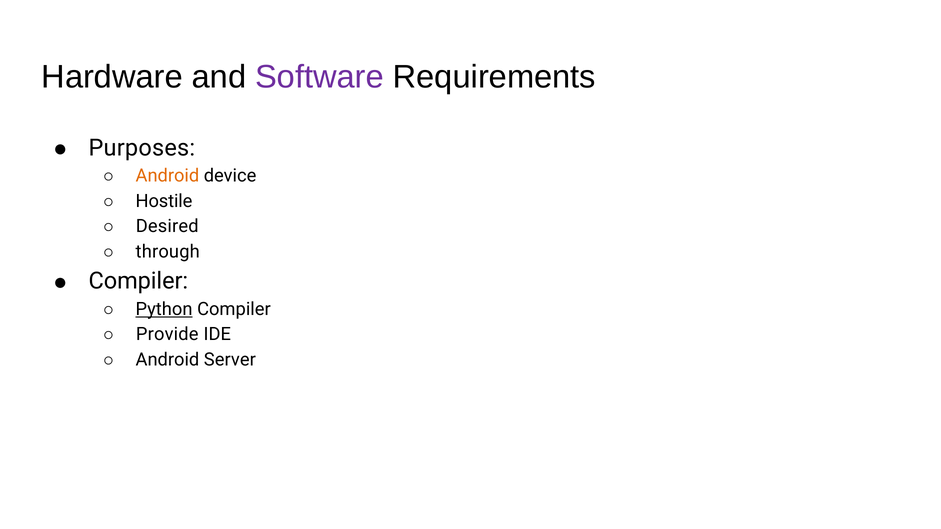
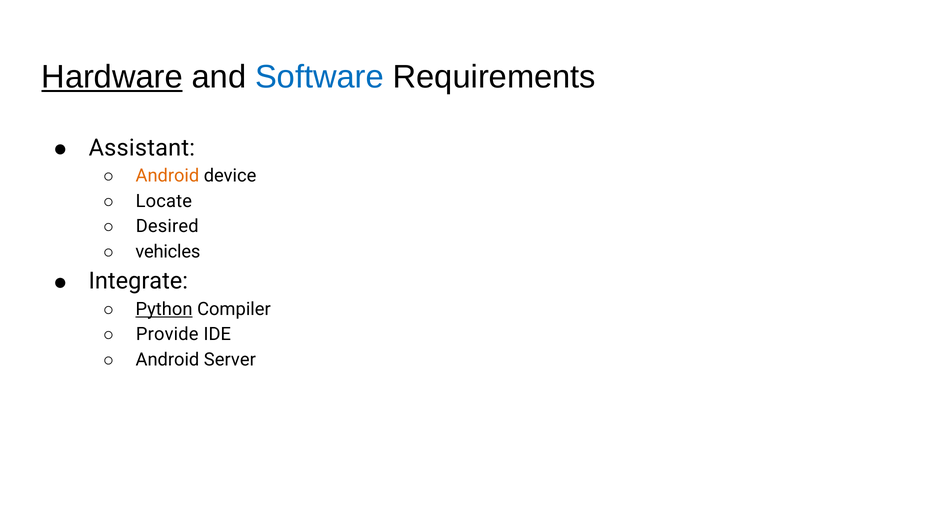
Hardware underline: none -> present
Software colour: purple -> blue
Purposes: Purposes -> Assistant
Hostile: Hostile -> Locate
through: through -> vehicles
Compiler at (138, 281): Compiler -> Integrate
